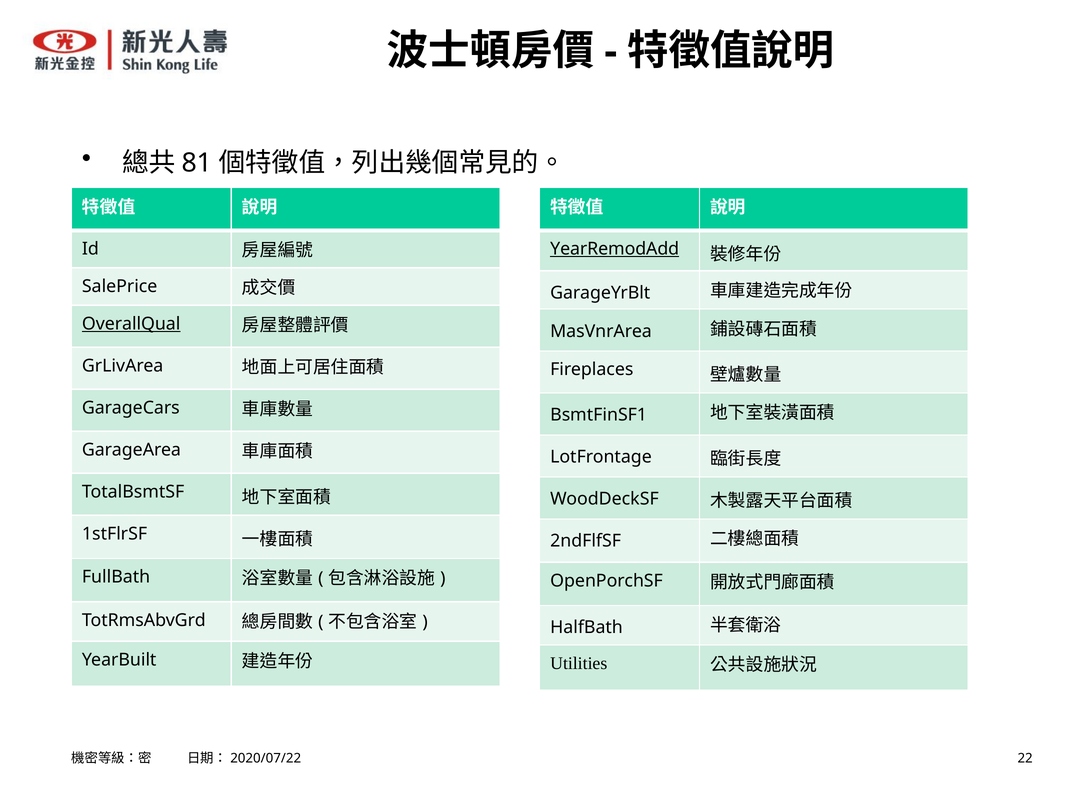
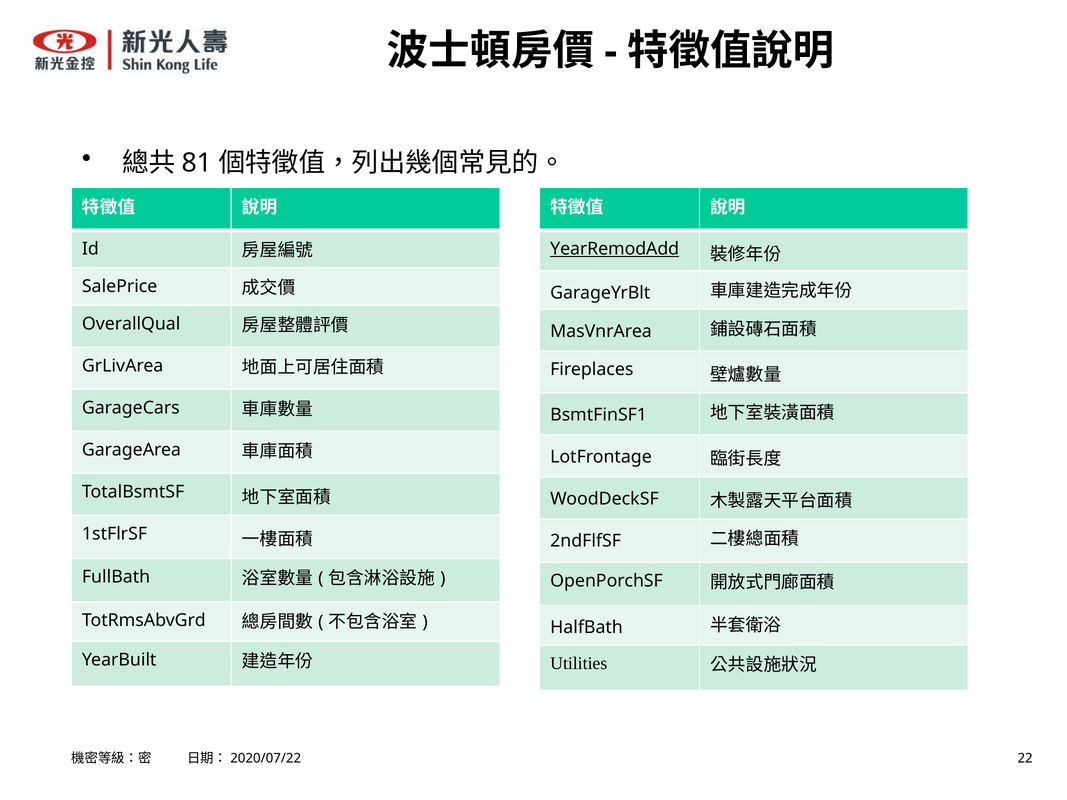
OverallQual underline: present -> none
